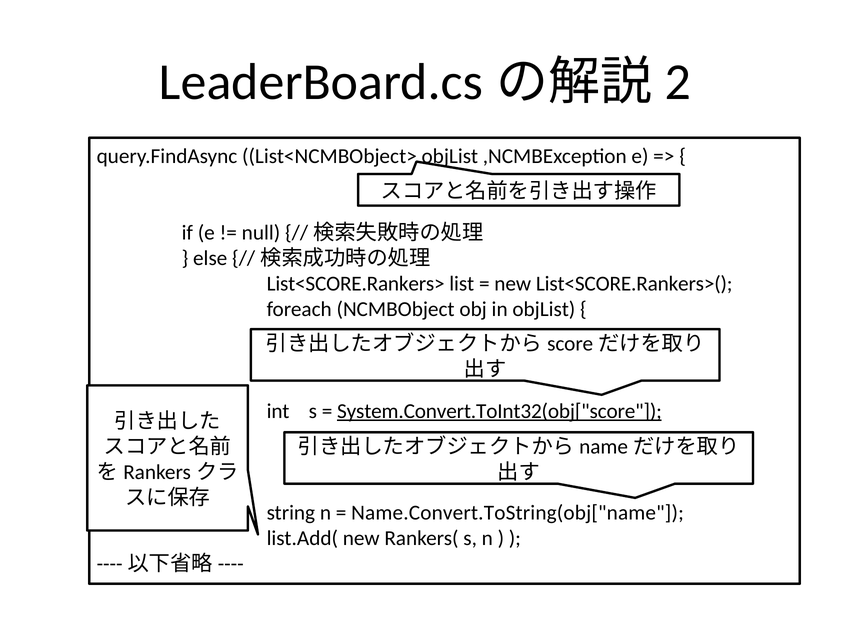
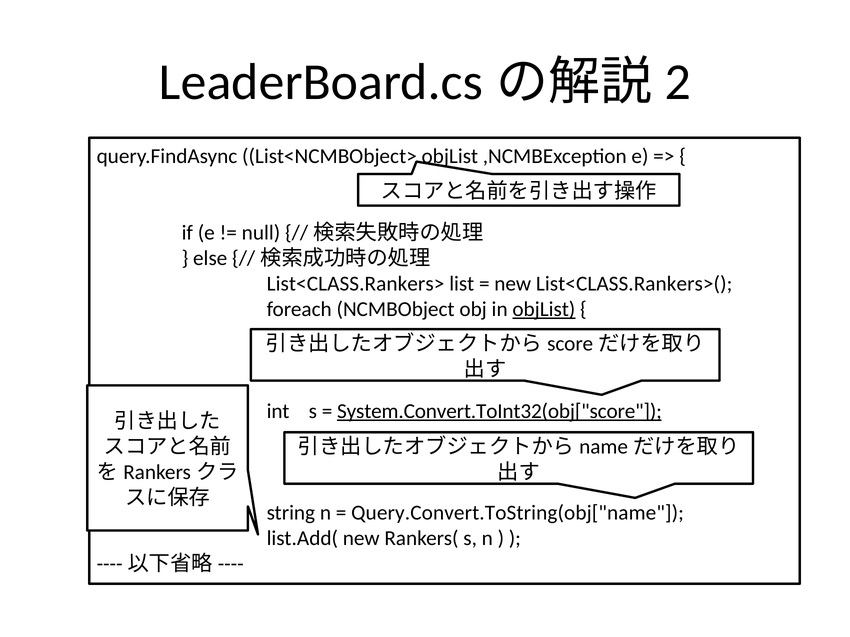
List<SCORE.Rankers>: List<SCORE.Rankers> -> List<CLASS.Rankers>
List<SCORE.Rankers>(: List<SCORE.Rankers>( -> List<CLASS.Rankers>(
objList at (544, 309) underline: none -> present
Name.Convert.ToString(obj["name: Name.Convert.ToString(obj["name -> Query.Convert.ToString(obj["name
